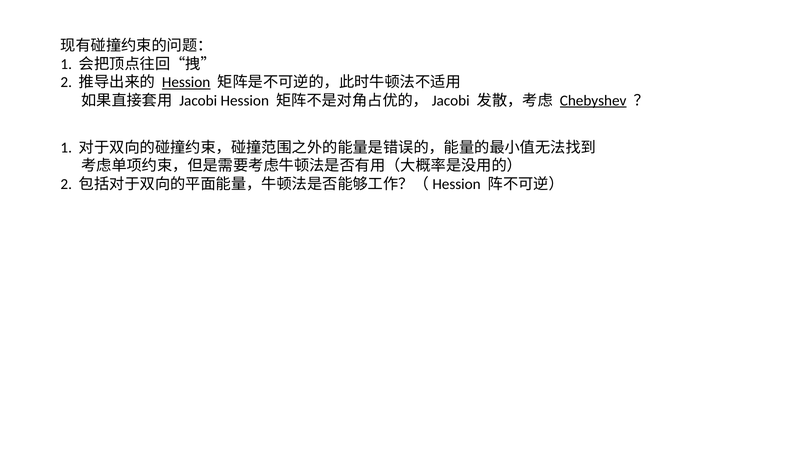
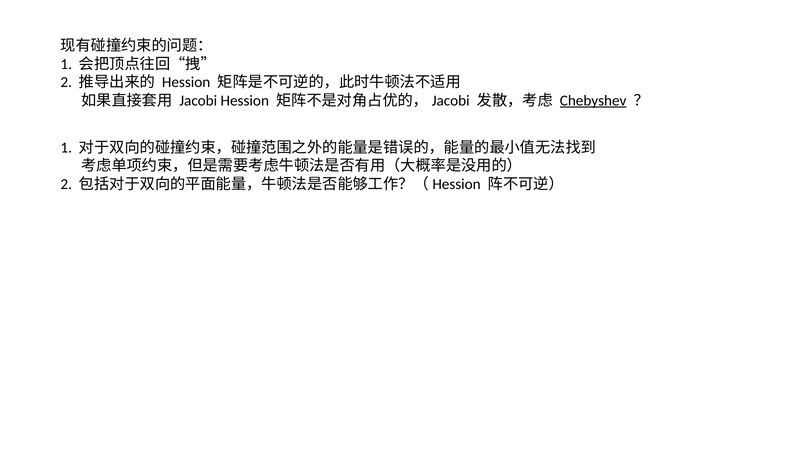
Hession at (186, 82) underline: present -> none
